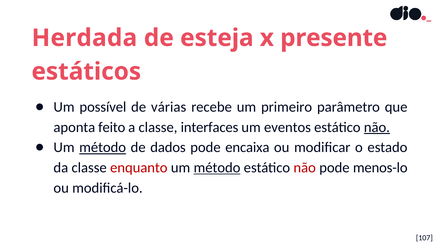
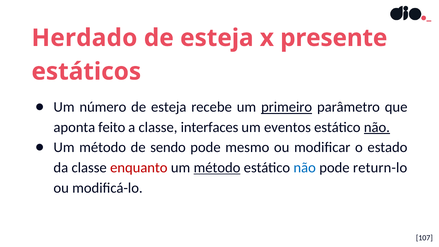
Herdada: Herdada -> Herdado
possível: possível -> número
várias at (169, 107): várias -> esteja
primeiro underline: none -> present
método at (103, 147) underline: present -> none
dados: dados -> sendo
encaixa: encaixa -> mesmo
não at (305, 168) colour: red -> blue
menos-lo: menos-lo -> return-lo
